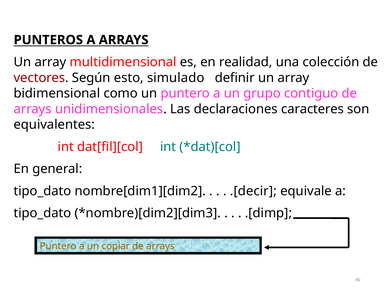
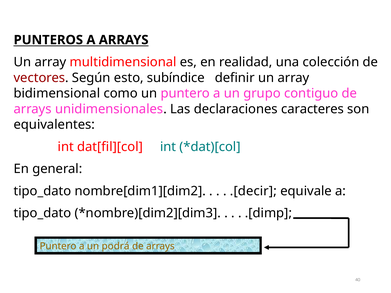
simulado: simulado -> subíndice
copiar: copiar -> podrá
